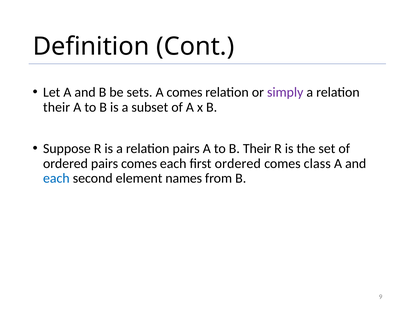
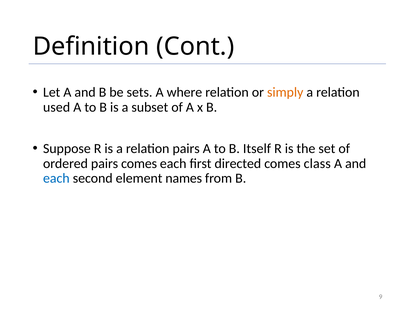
A comes: comes -> where
simply colour: purple -> orange
their at (57, 107): their -> used
B Their: Their -> Itself
first ordered: ordered -> directed
